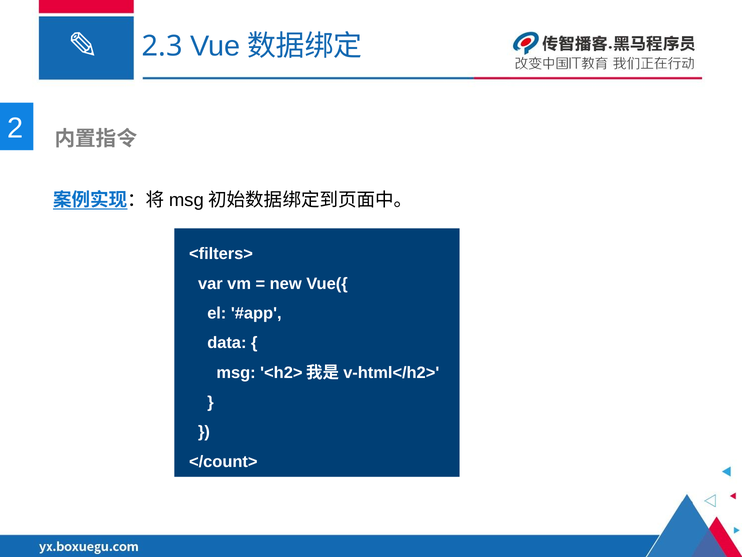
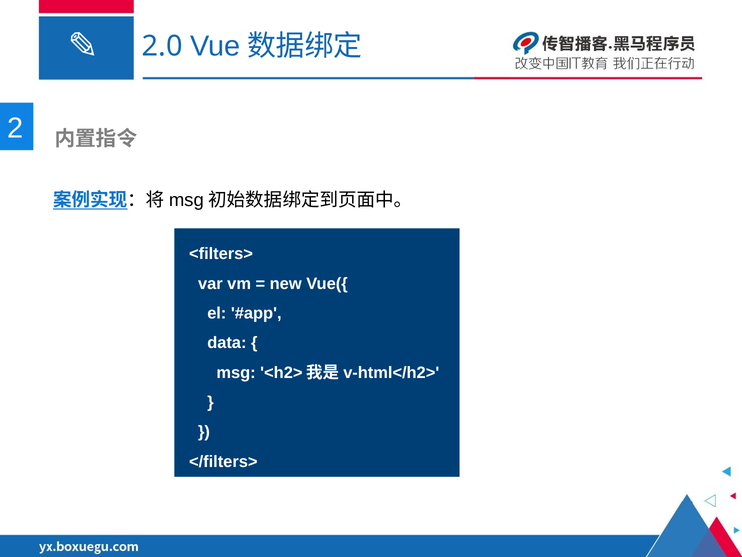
2.3: 2.3 -> 2.0
</count>: </count> -> </filters>
